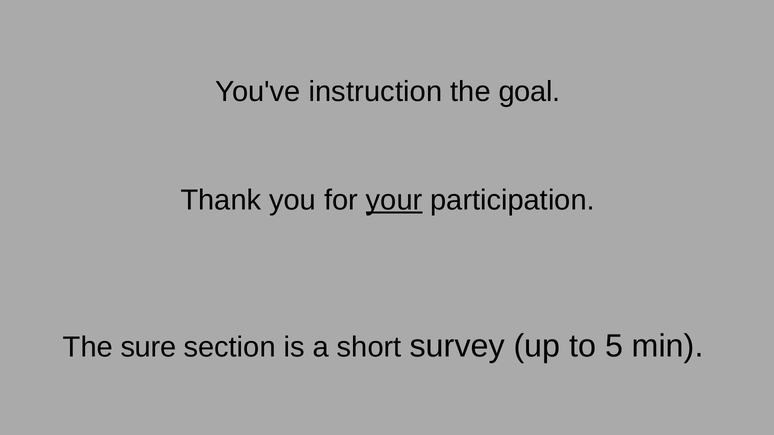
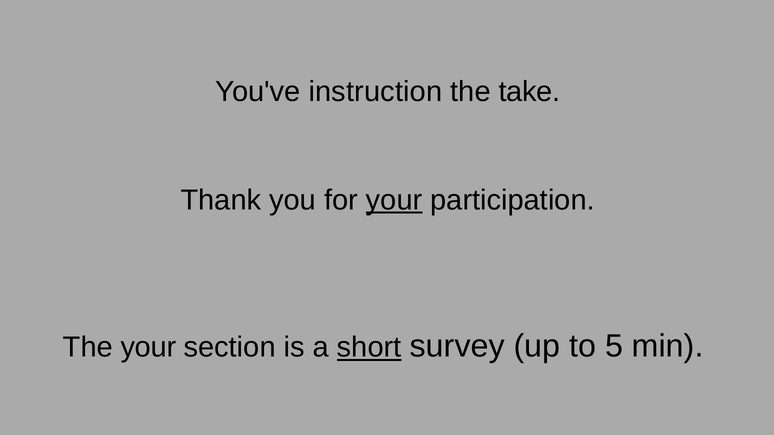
goal: goal -> take
The sure: sure -> your
short underline: none -> present
